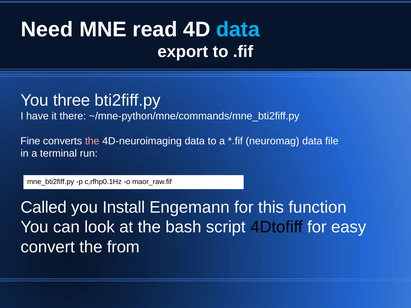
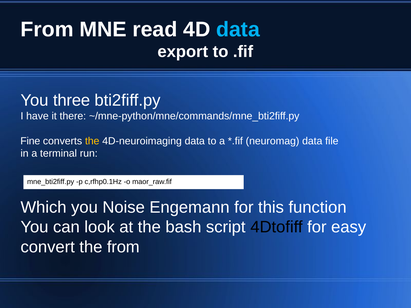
Need at (47, 29): Need -> From
the at (92, 141) colour: pink -> yellow
Called: Called -> Which
Install: Install -> Noise
